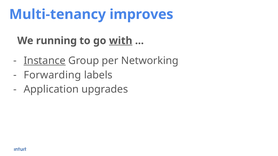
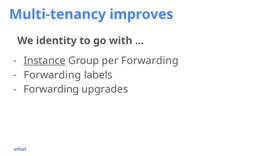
running: running -> identity
with underline: present -> none
per Networking: Networking -> Forwarding
Application at (51, 90): Application -> Forwarding
